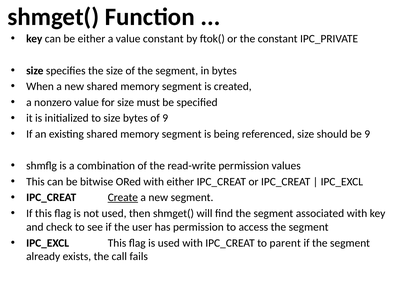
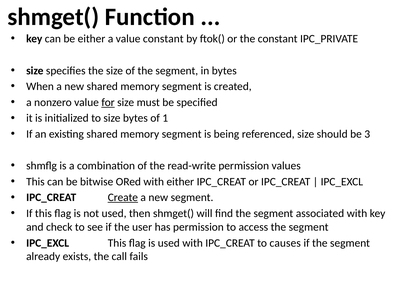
for underline: none -> present
of 9: 9 -> 1
be 9: 9 -> 3
parent: parent -> causes
